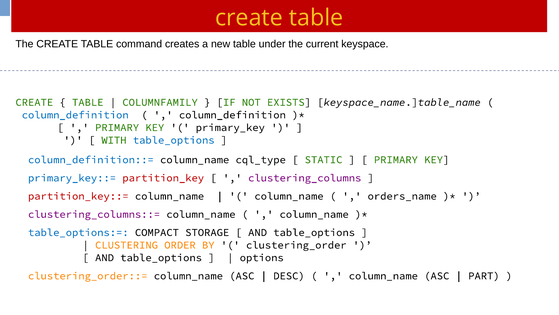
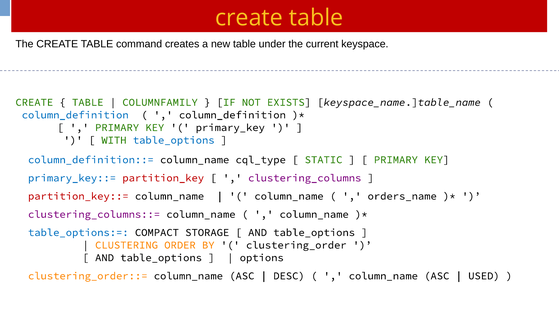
PART: PART -> USED
